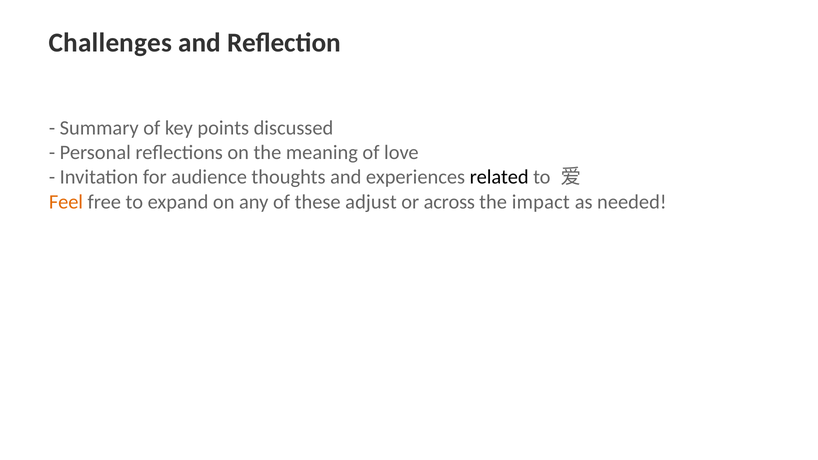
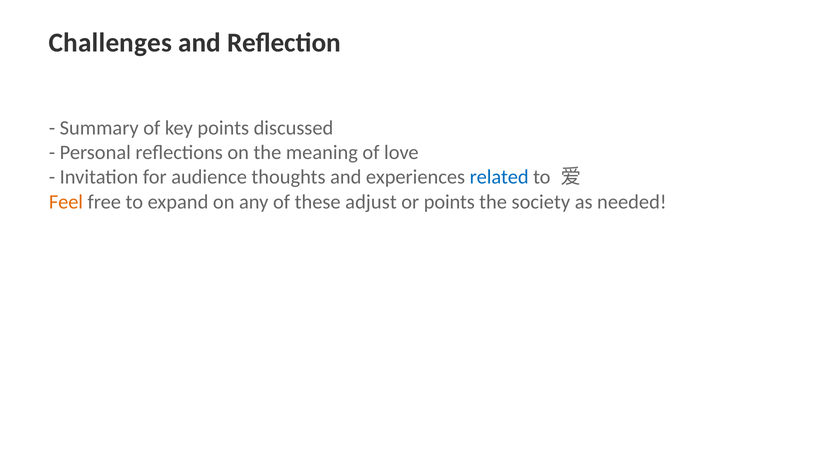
related colour: black -> blue
or across: across -> points
impact: impact -> society
